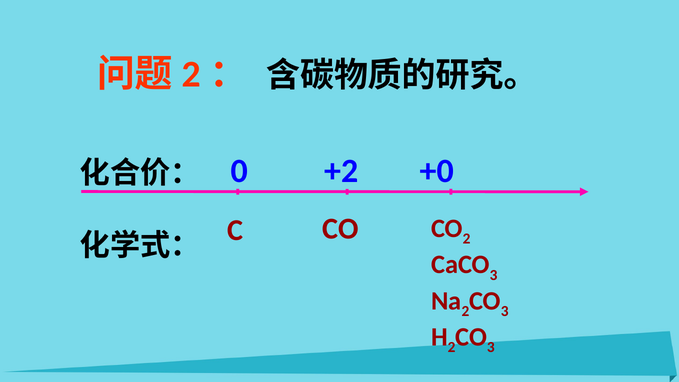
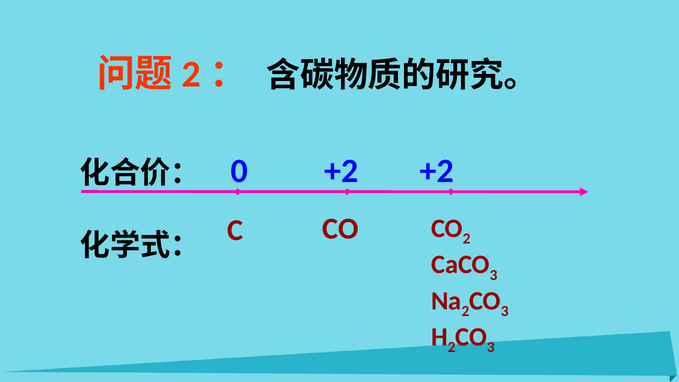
+2 +0: +0 -> +2
